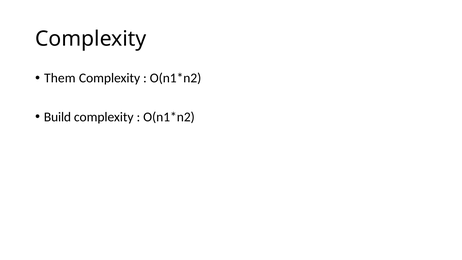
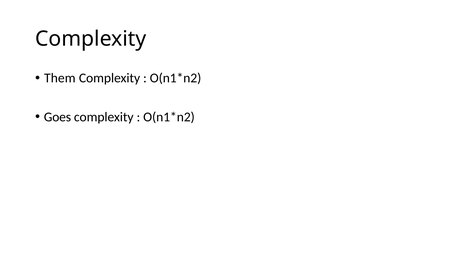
Build: Build -> Goes
